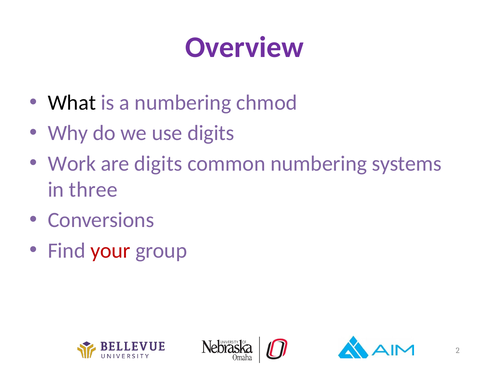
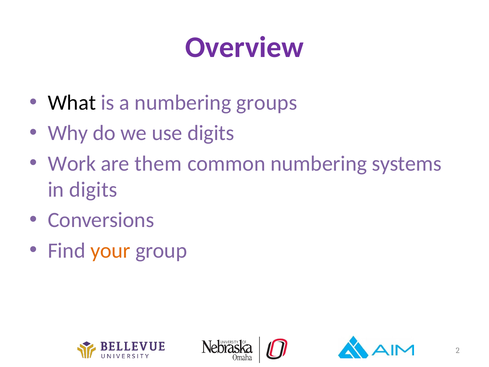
chmod: chmod -> groups
are digits: digits -> them
in three: three -> digits
your colour: red -> orange
